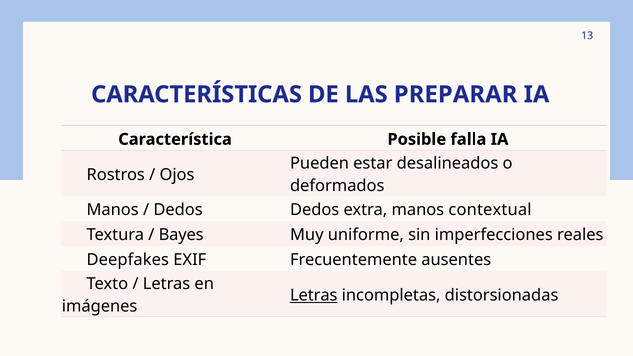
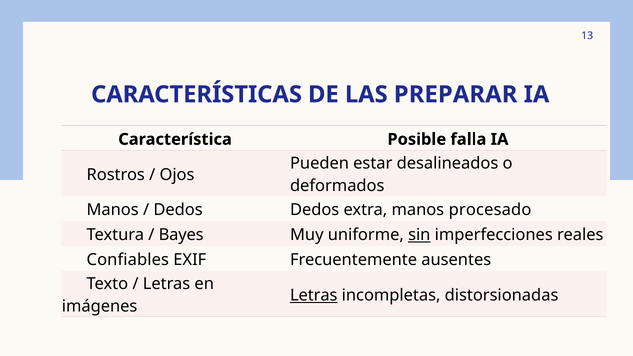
contextual: contextual -> procesado
sin underline: none -> present
Deepfakes: Deepfakes -> Confiables
